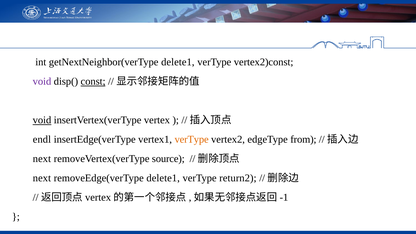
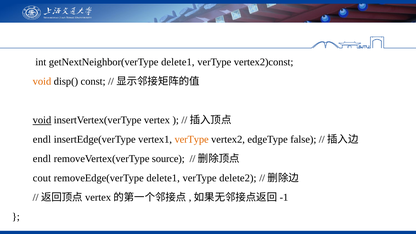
void at (42, 81) colour: purple -> orange
const underline: present -> none
from: from -> false
next at (42, 159): next -> endl
next at (42, 178): next -> cout
return2: return2 -> delete2
